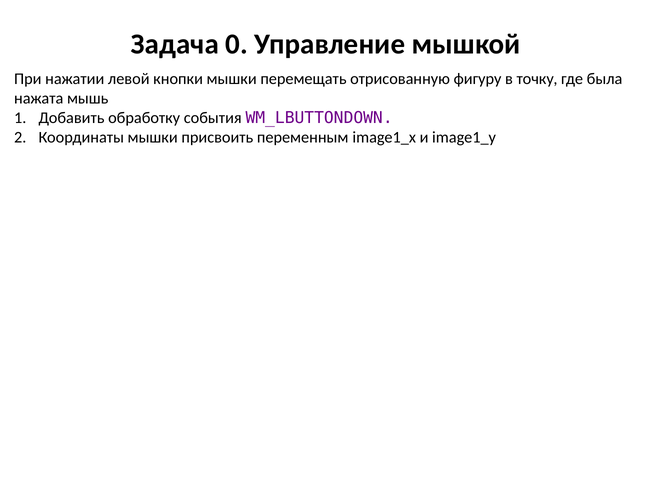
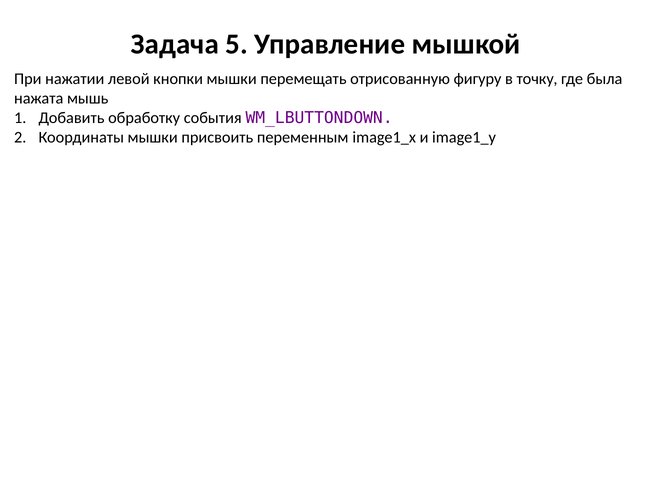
0: 0 -> 5
